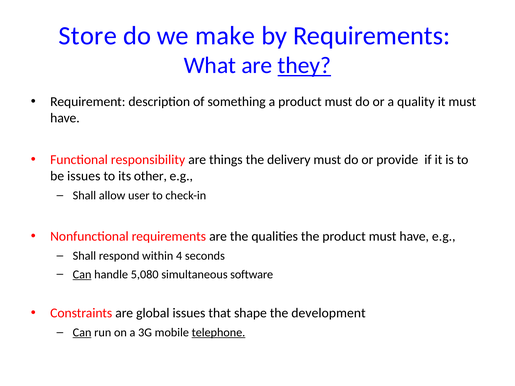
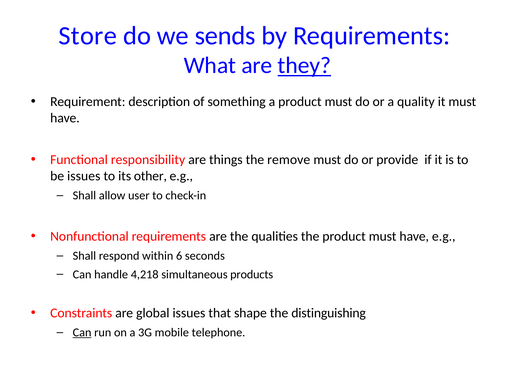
make: make -> sends
delivery: delivery -> remove
4: 4 -> 6
Can at (82, 275) underline: present -> none
5,080: 5,080 -> 4,218
software: software -> products
development: development -> distinguishing
telephone underline: present -> none
